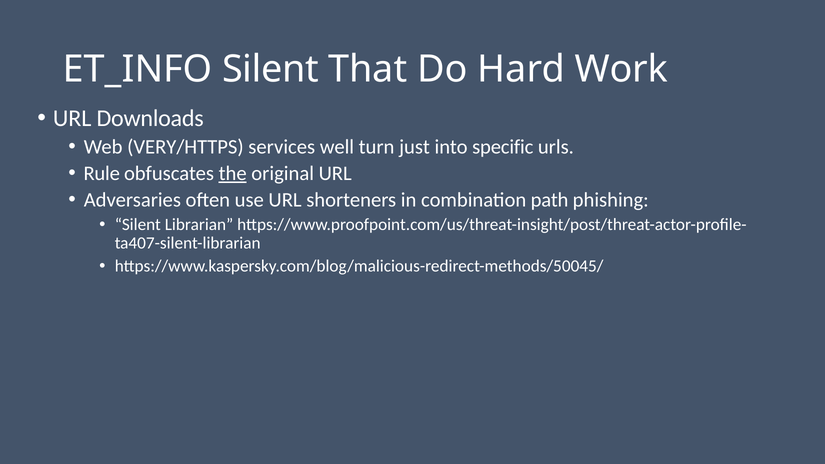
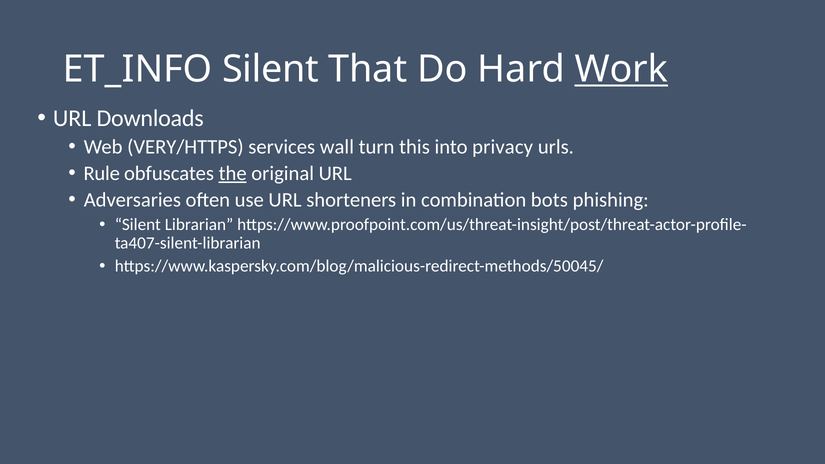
Work underline: none -> present
well: well -> wall
just: just -> this
specific: specific -> privacy
path: path -> bots
